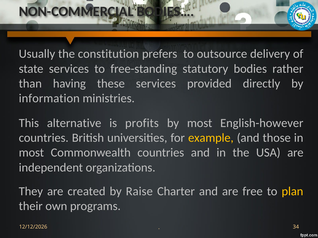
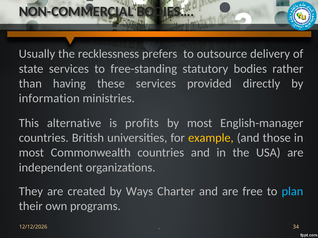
constitution: constitution -> recklessness
English-however: English-however -> English-manager
Raise: Raise -> Ways
plan colour: yellow -> light blue
